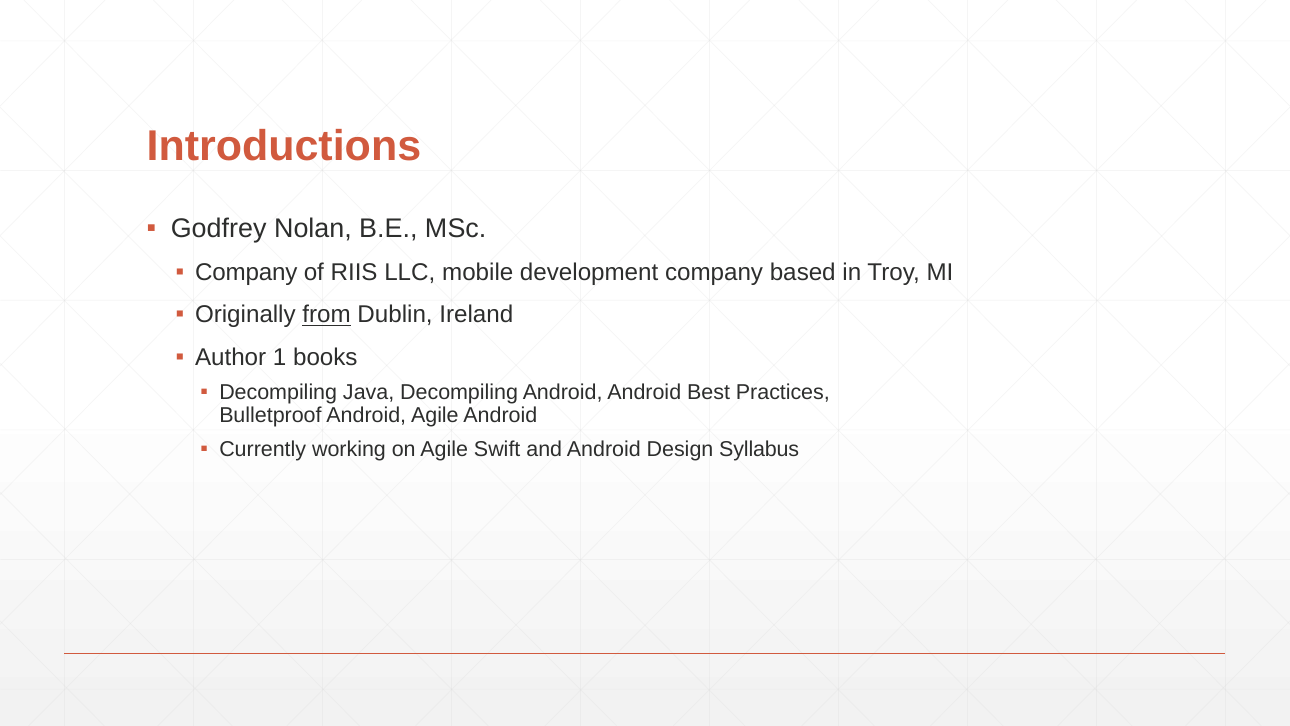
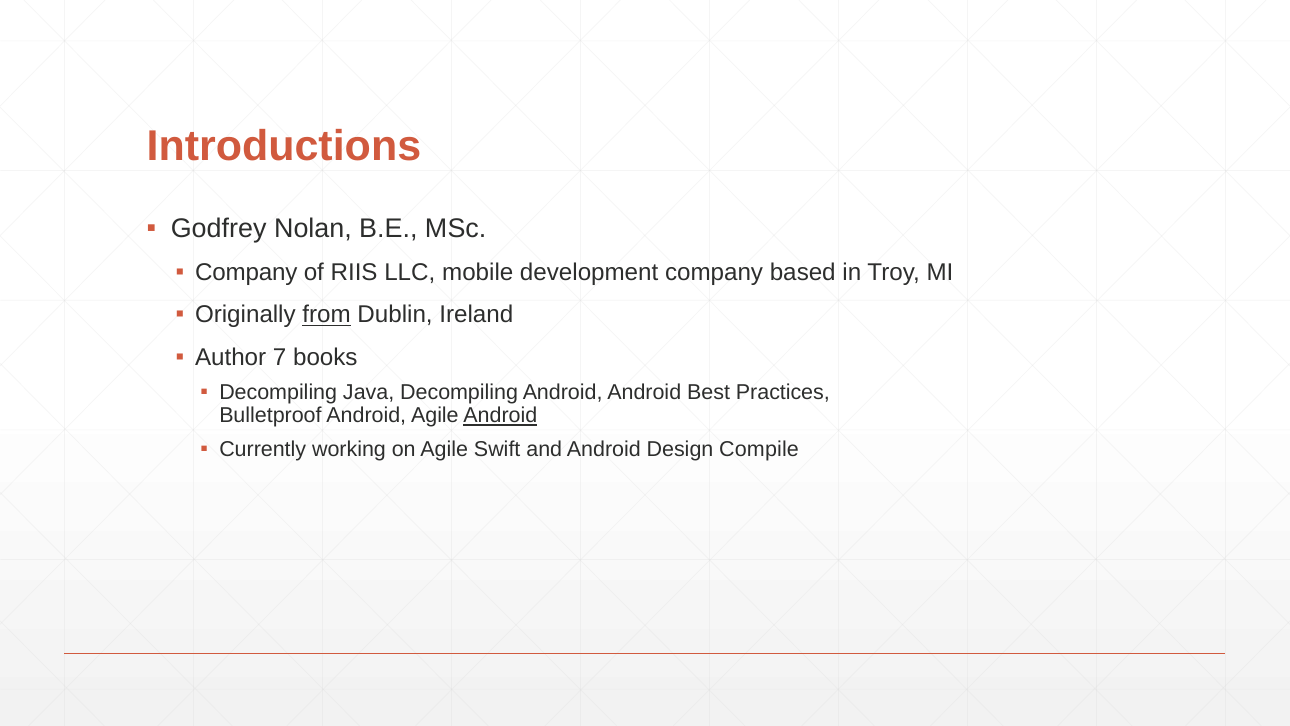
1: 1 -> 7
Android at (500, 416) underline: none -> present
Syllabus: Syllabus -> Compile
